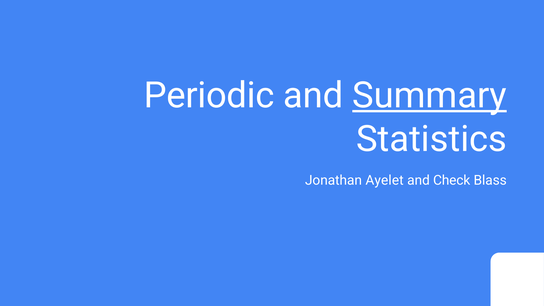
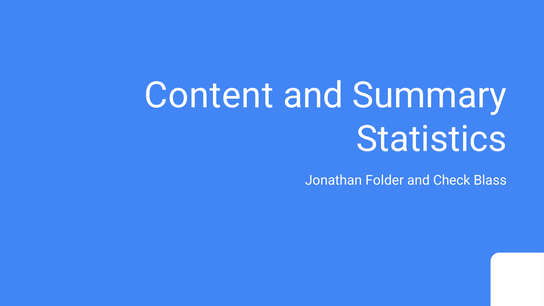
Periodic: Periodic -> Content
Summary underline: present -> none
Ayelet: Ayelet -> Folder
